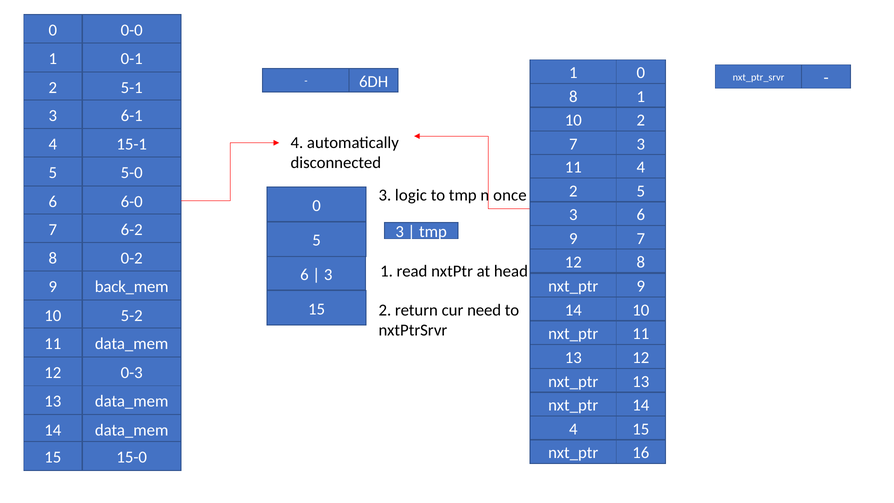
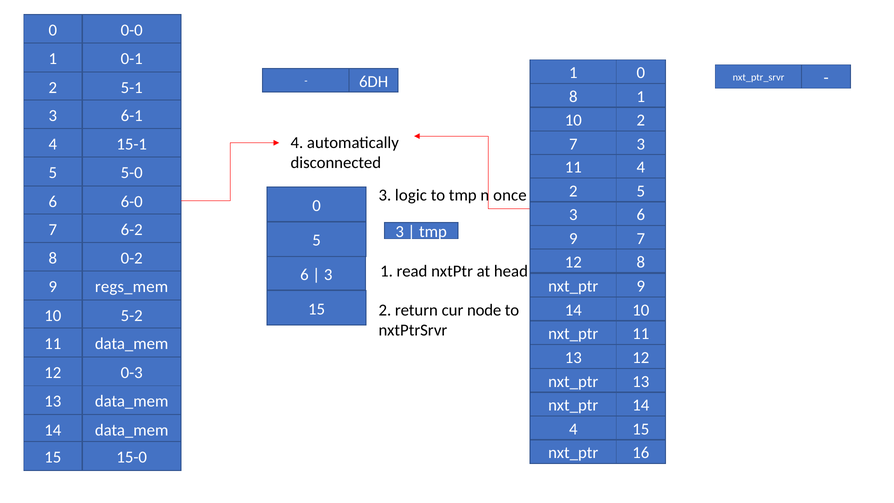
back_mem: back_mem -> regs_mem
need: need -> node
